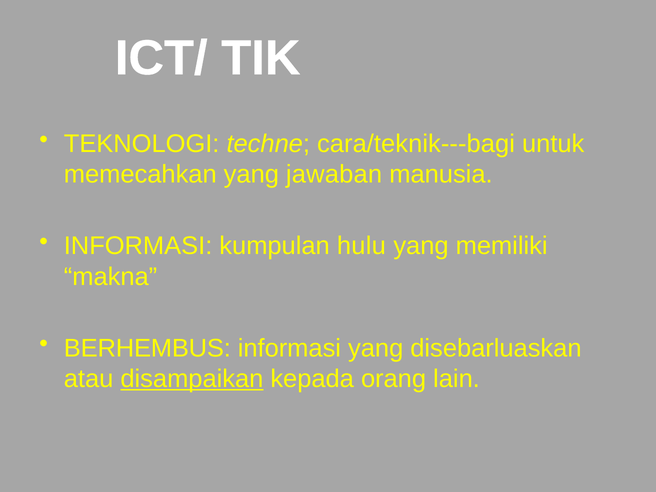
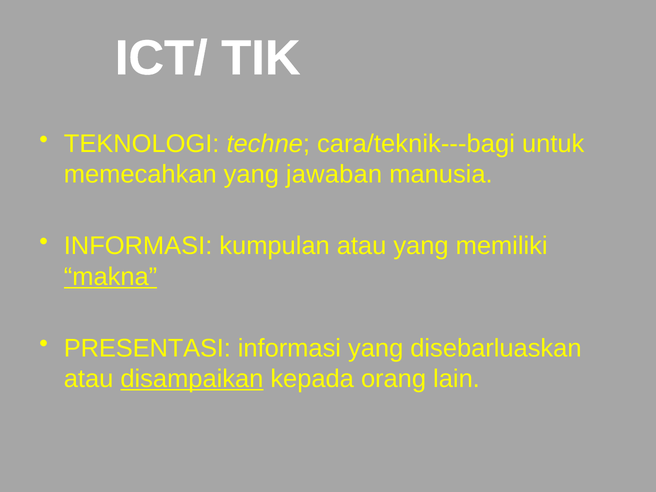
kumpulan hulu: hulu -> atau
makna underline: none -> present
BERHEMBUS: BERHEMBUS -> PRESENTASI
